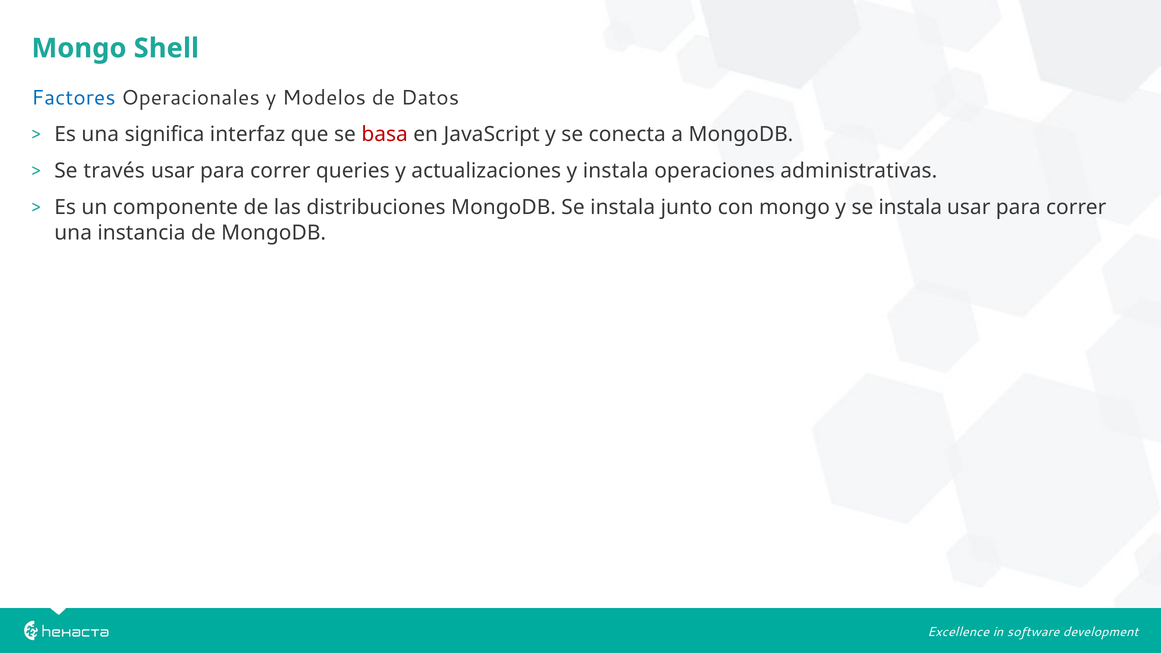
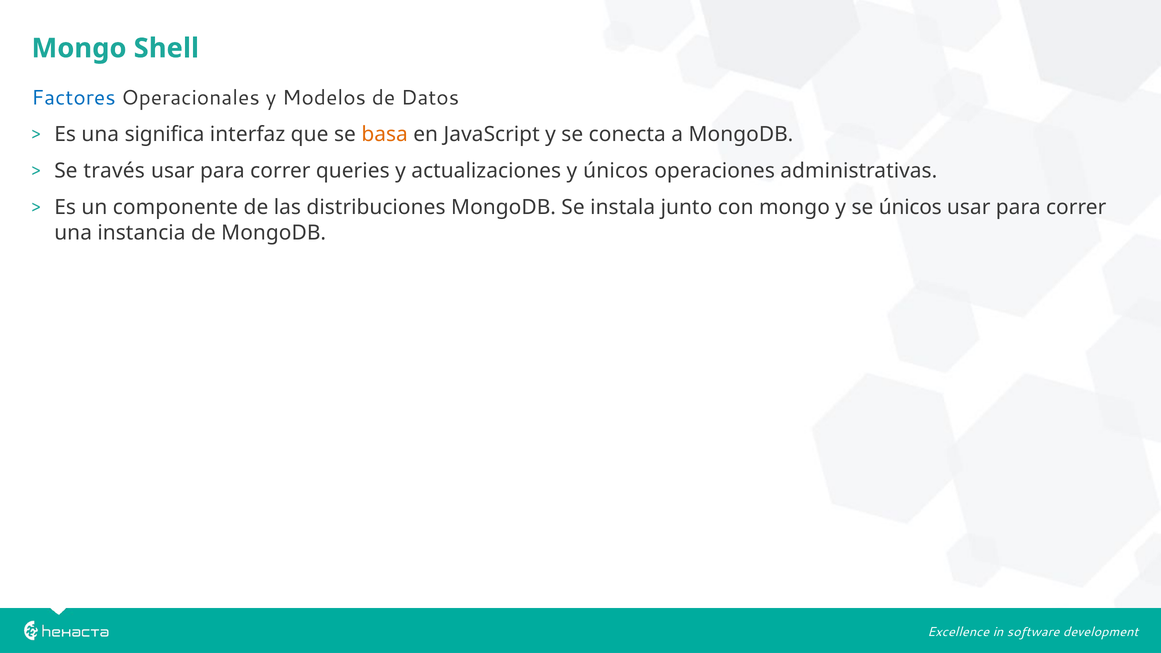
basa colour: red -> orange
y instala: instala -> únicos
y se instala: instala -> únicos
